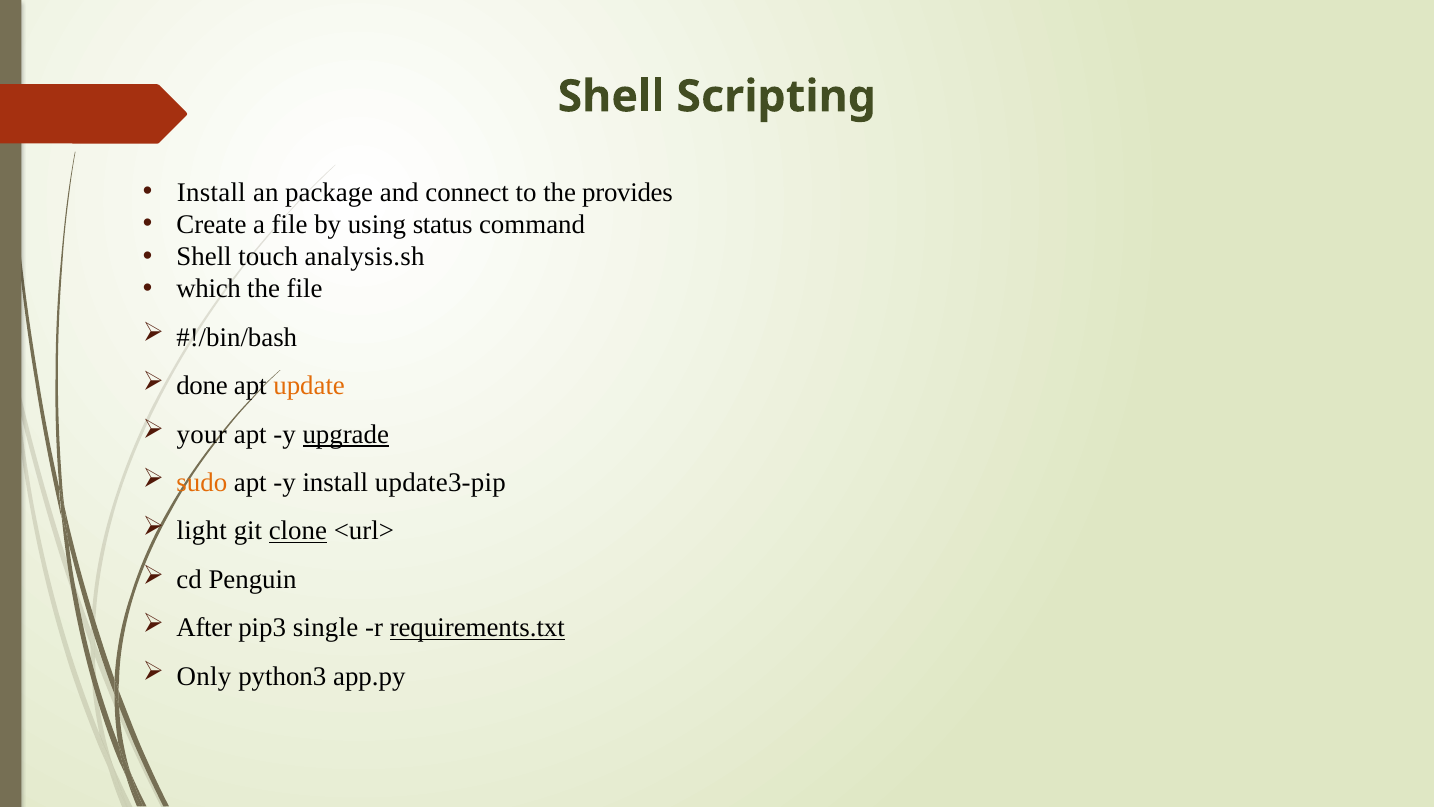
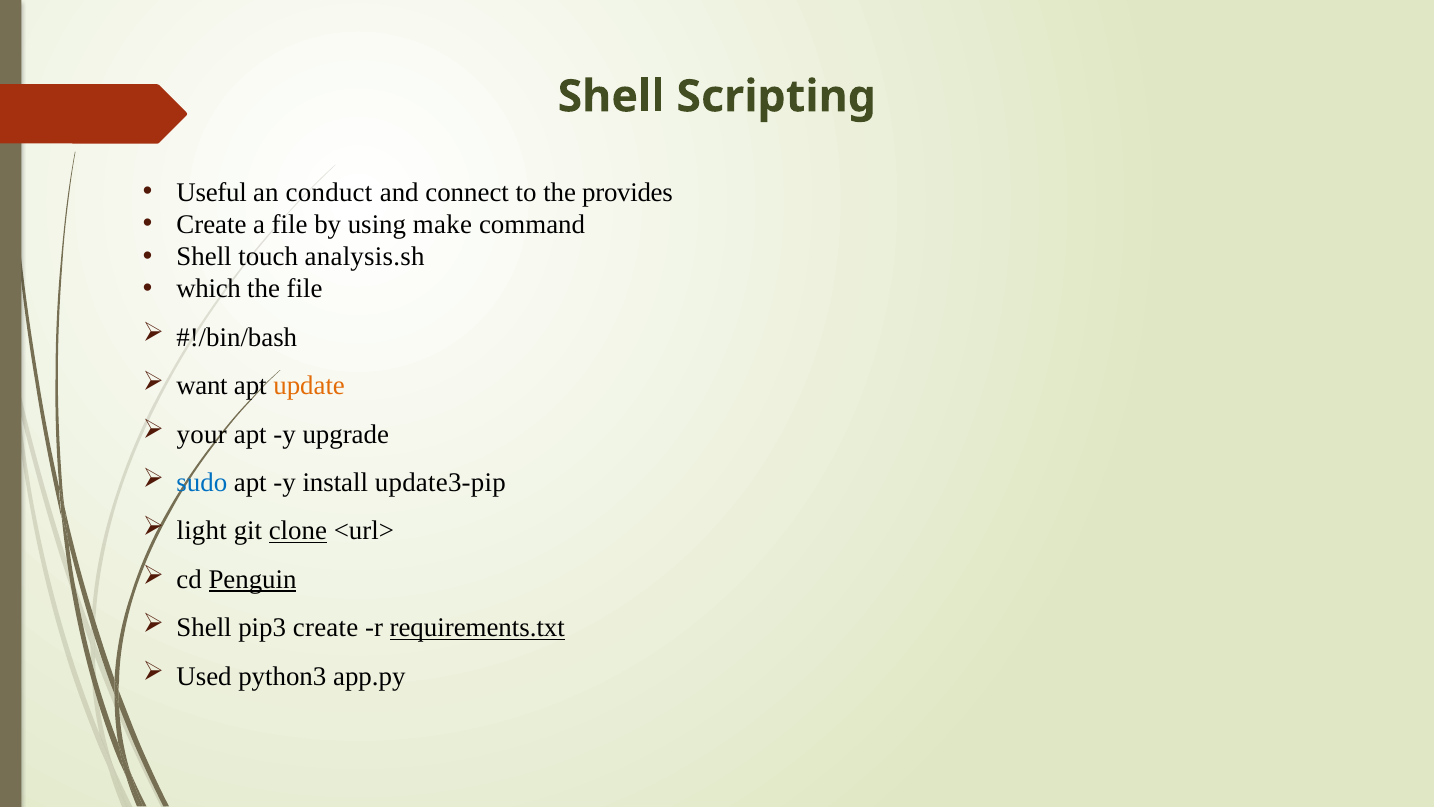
Install at (211, 192): Install -> Useful
package: package -> conduct
status: status -> make
done: done -> want
upgrade underline: present -> none
sudo colour: orange -> blue
Penguin underline: none -> present
After at (204, 628): After -> Shell
pip3 single: single -> create
Only: Only -> Used
